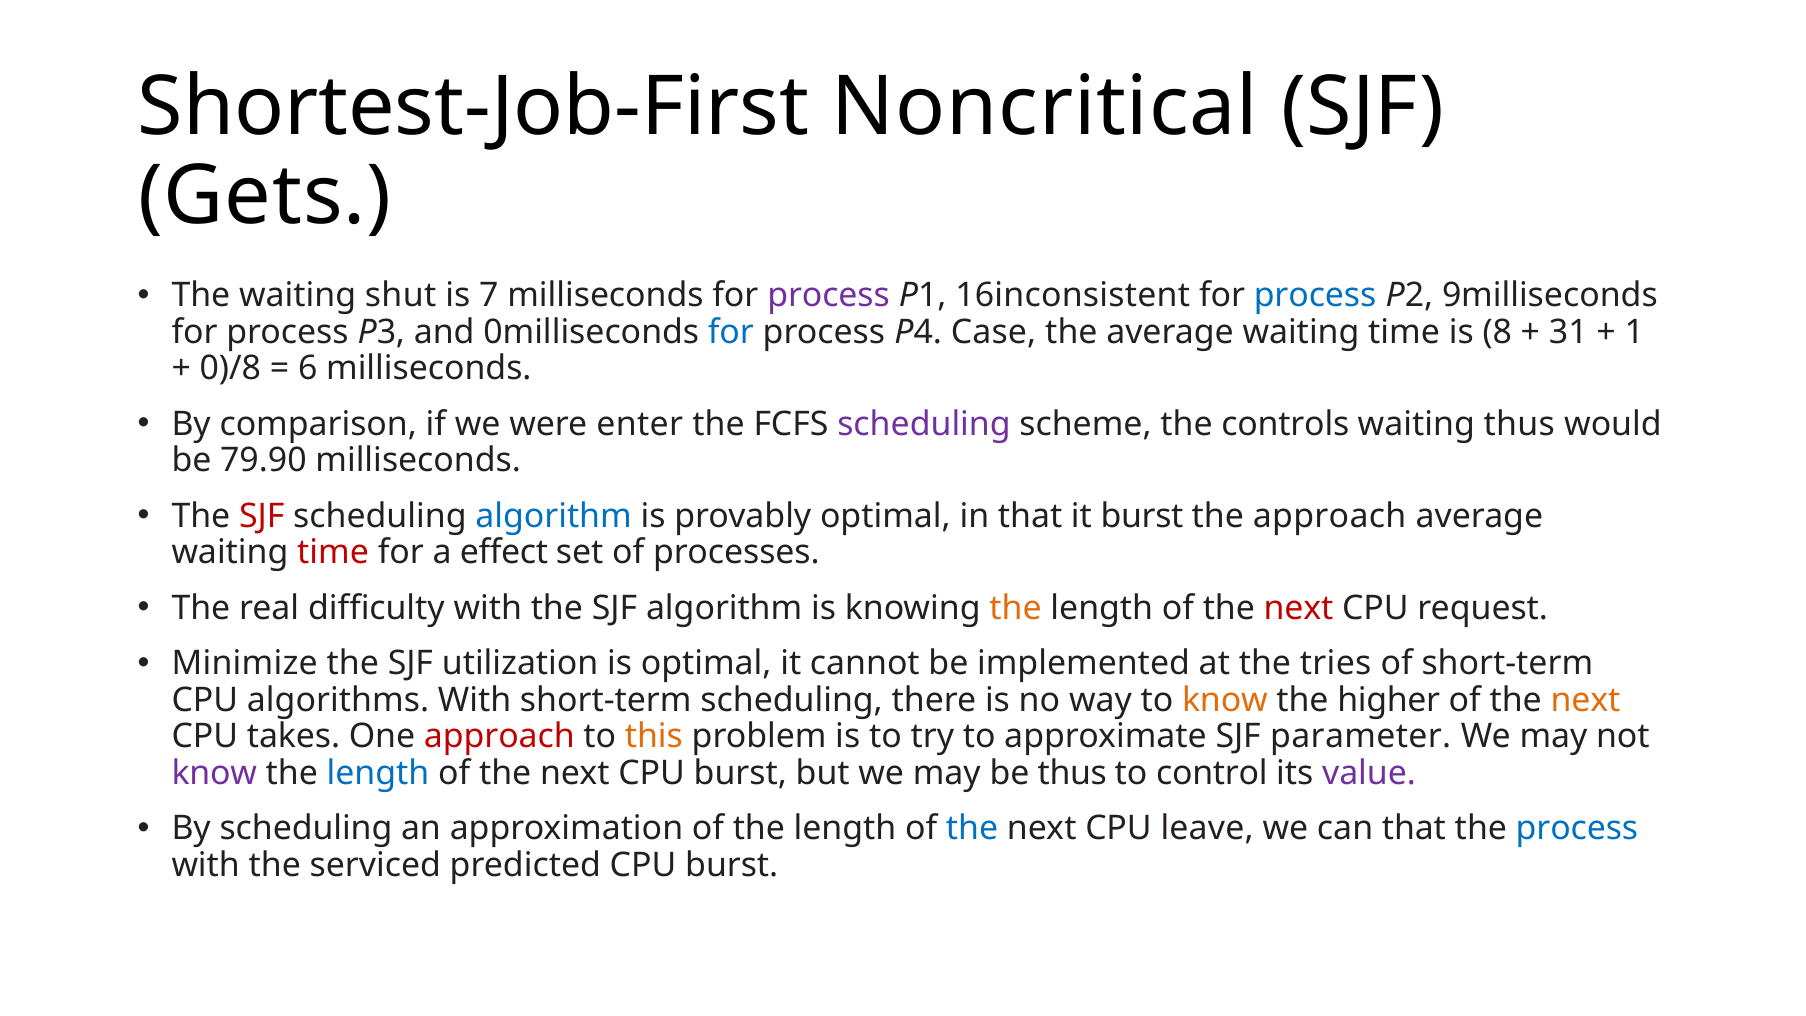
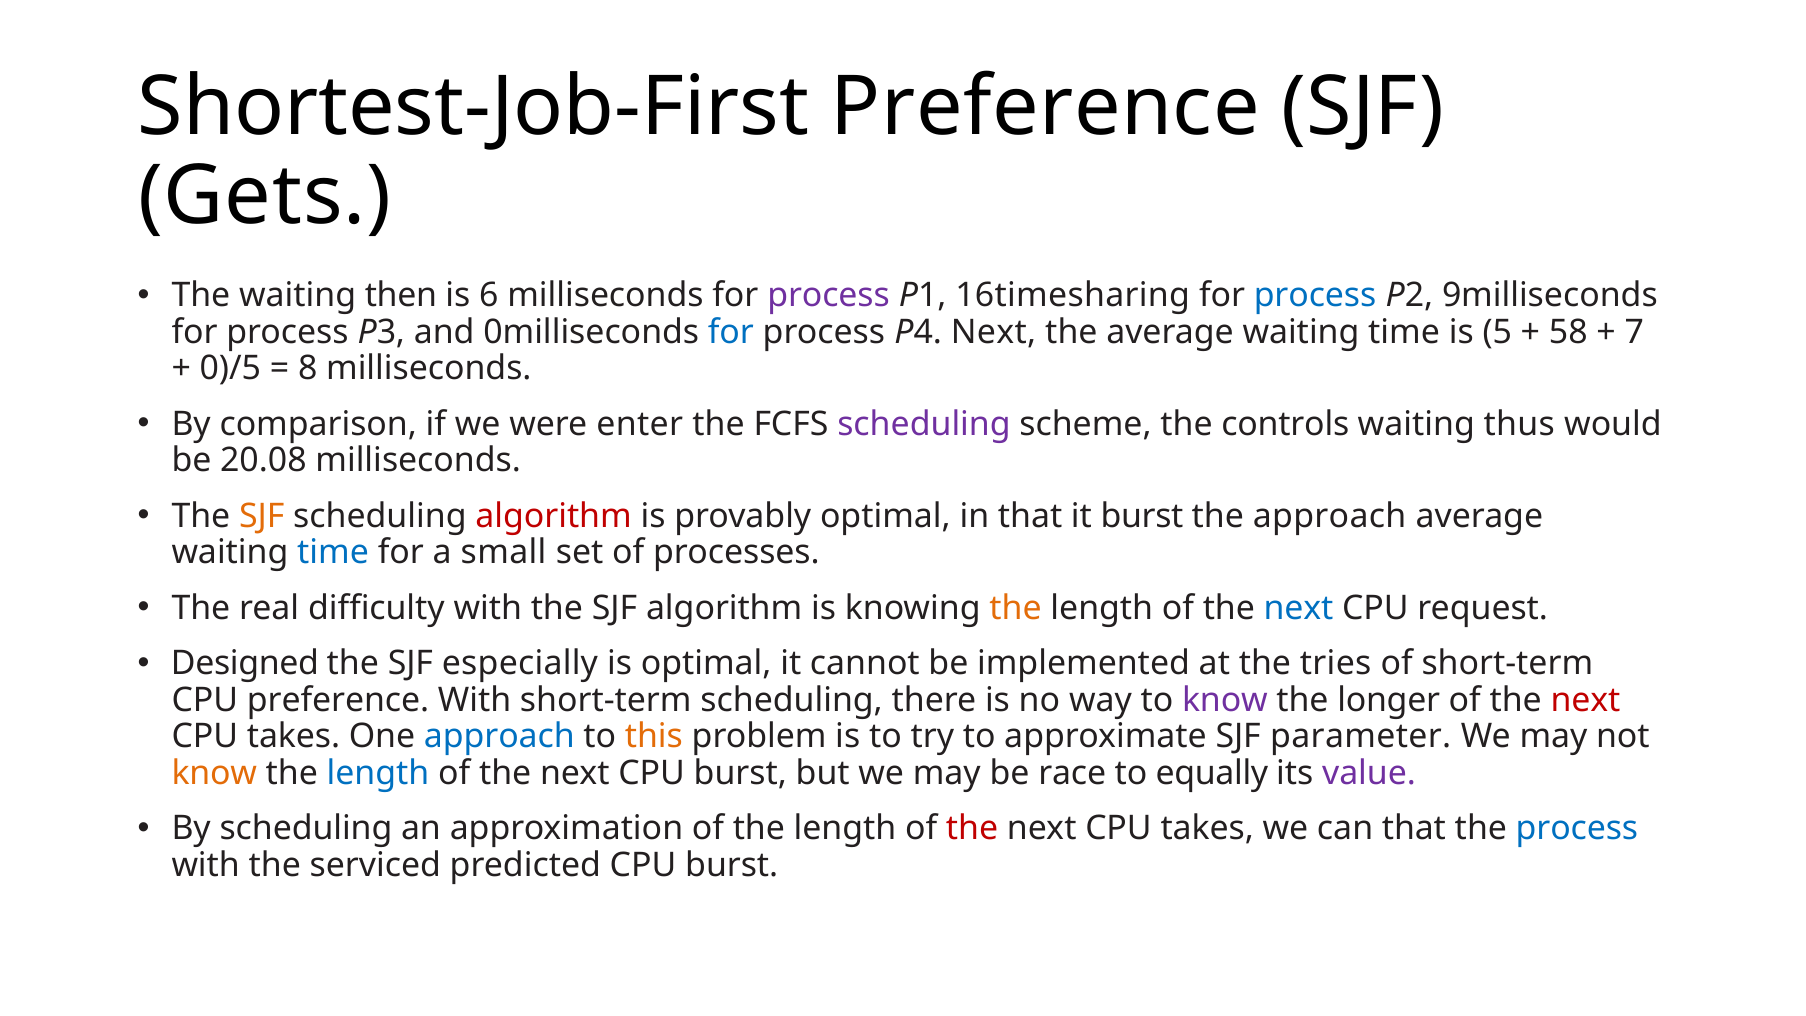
Shortest-Job-First Noncritical: Noncritical -> Preference
shut: shut -> then
7: 7 -> 6
16inconsistent: 16inconsistent -> 16timesharing
P4 Case: Case -> Next
8: 8 -> 5
31: 31 -> 58
1: 1 -> 7
0)/8: 0)/8 -> 0)/5
6: 6 -> 8
79.90: 79.90 -> 20.08
SJF at (262, 516) colour: red -> orange
algorithm at (554, 516) colour: blue -> red
time at (333, 552) colour: red -> blue
effect: effect -> small
next at (1299, 608) colour: red -> blue
Minimize: Minimize -> Designed
utilization: utilization -> especially
CPU algorithms: algorithms -> preference
know at (1225, 700) colour: orange -> purple
higher: higher -> longer
next at (1585, 700) colour: orange -> red
approach at (499, 736) colour: red -> blue
know at (214, 773) colour: purple -> orange
be thus: thus -> race
control: control -> equally
the at (972, 828) colour: blue -> red
leave at (1207, 828): leave -> takes
